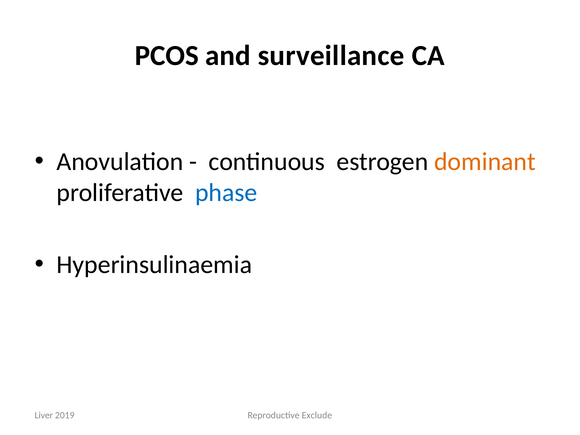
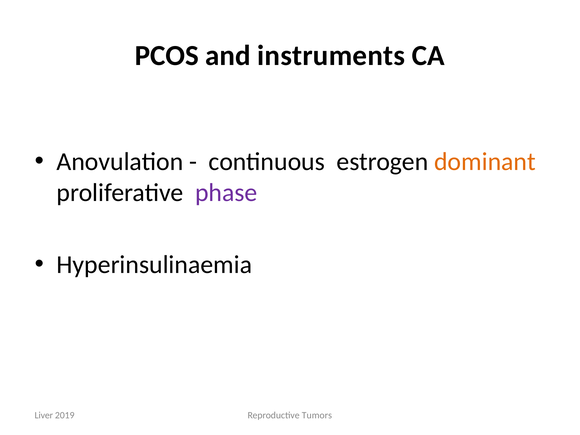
surveillance: surveillance -> instruments
phase colour: blue -> purple
Exclude: Exclude -> Tumors
